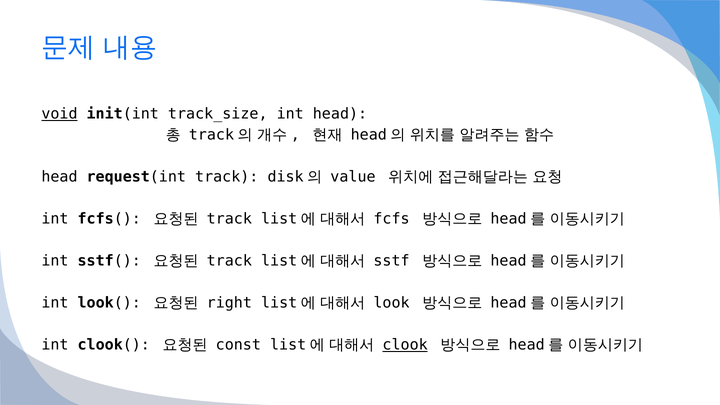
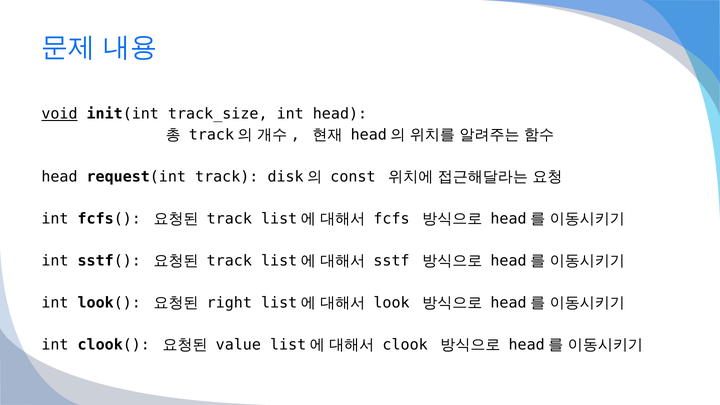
value: value -> const
const: const -> value
clook underline: present -> none
